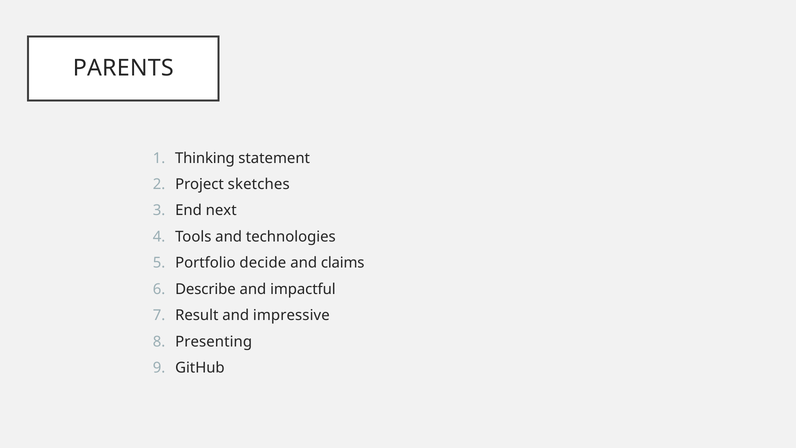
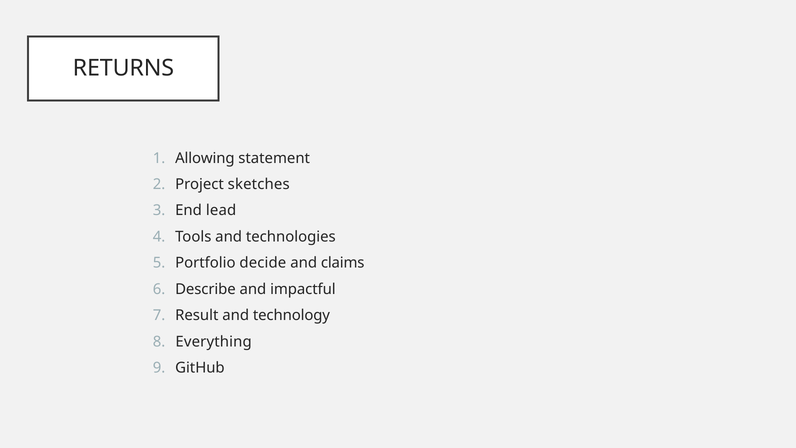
PARENTS: PARENTS -> RETURNS
Thinking: Thinking -> Allowing
next: next -> lead
impressive: impressive -> technology
Presenting: Presenting -> Everything
